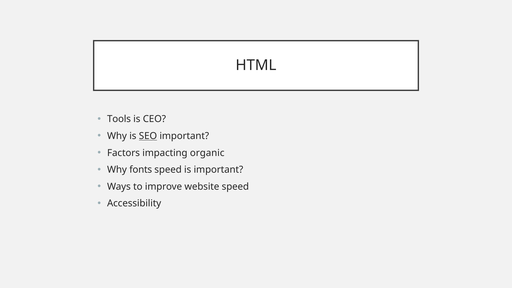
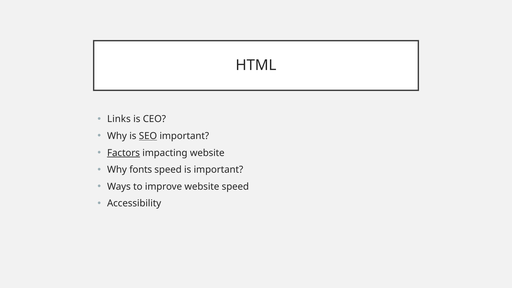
Tools: Tools -> Links
Factors underline: none -> present
impacting organic: organic -> website
